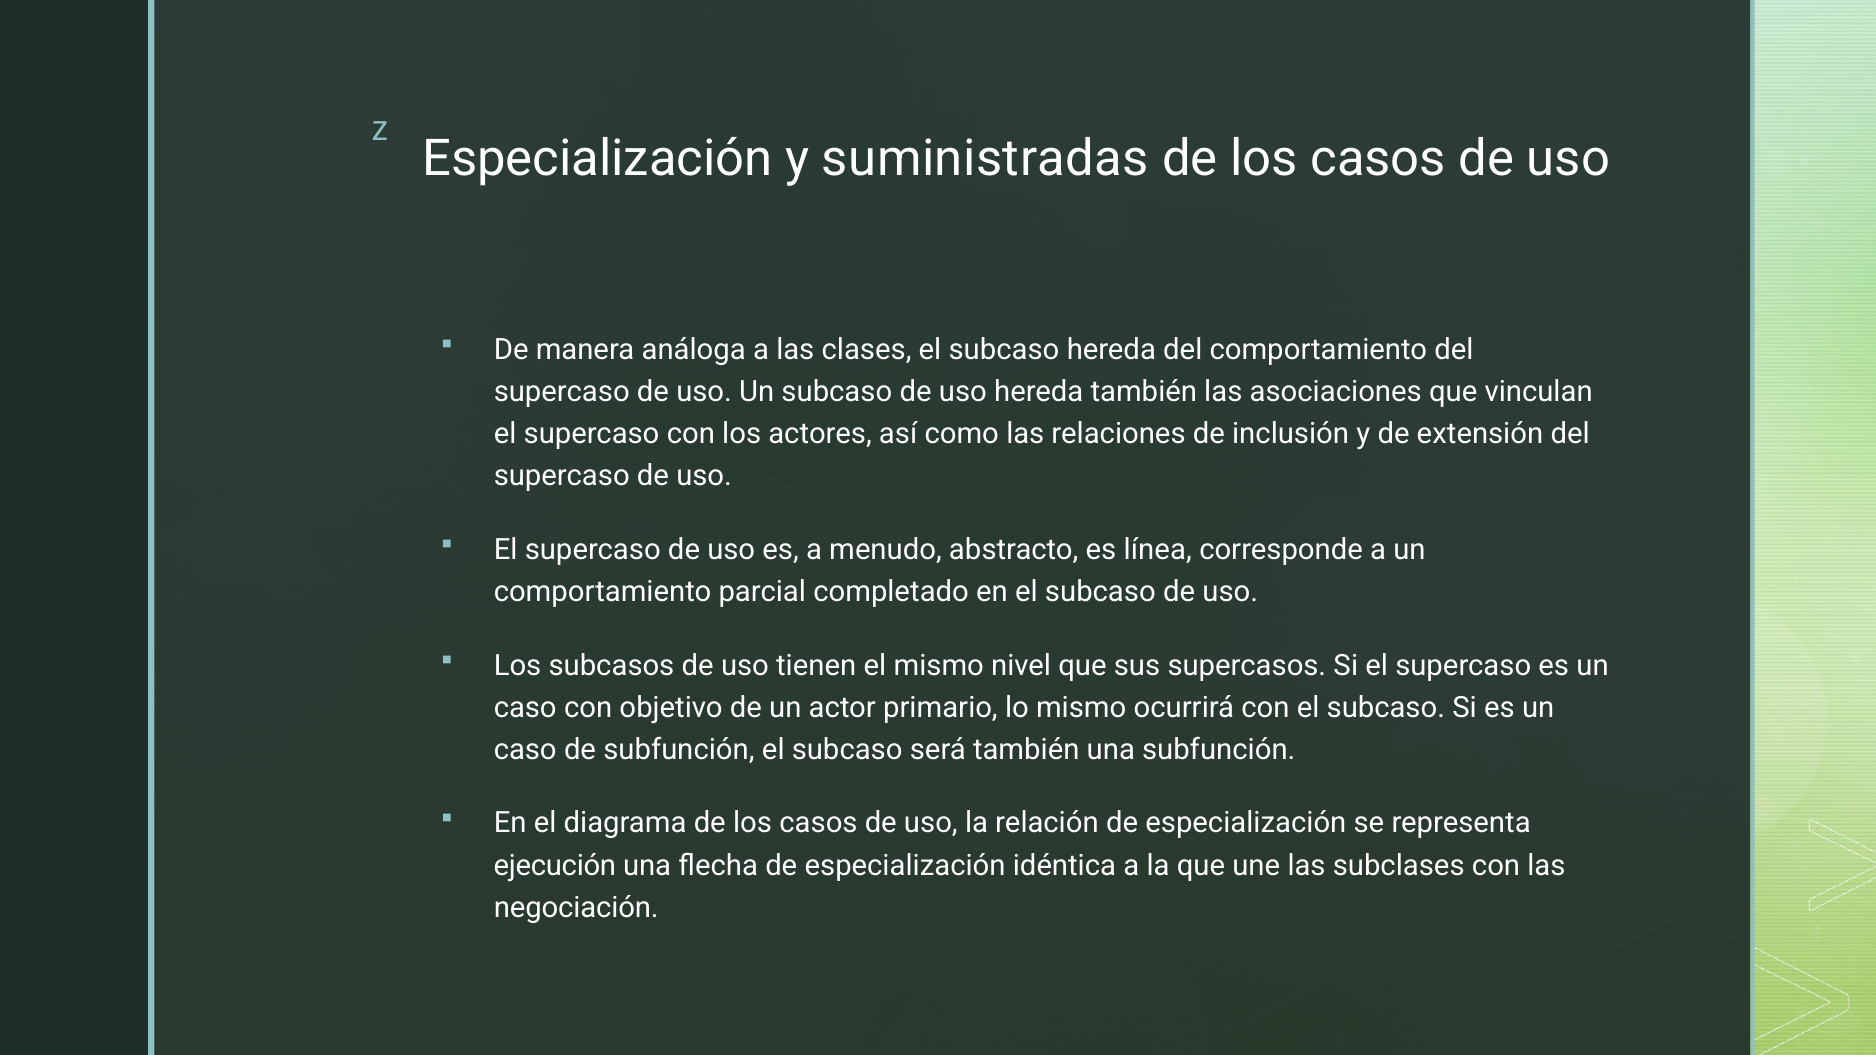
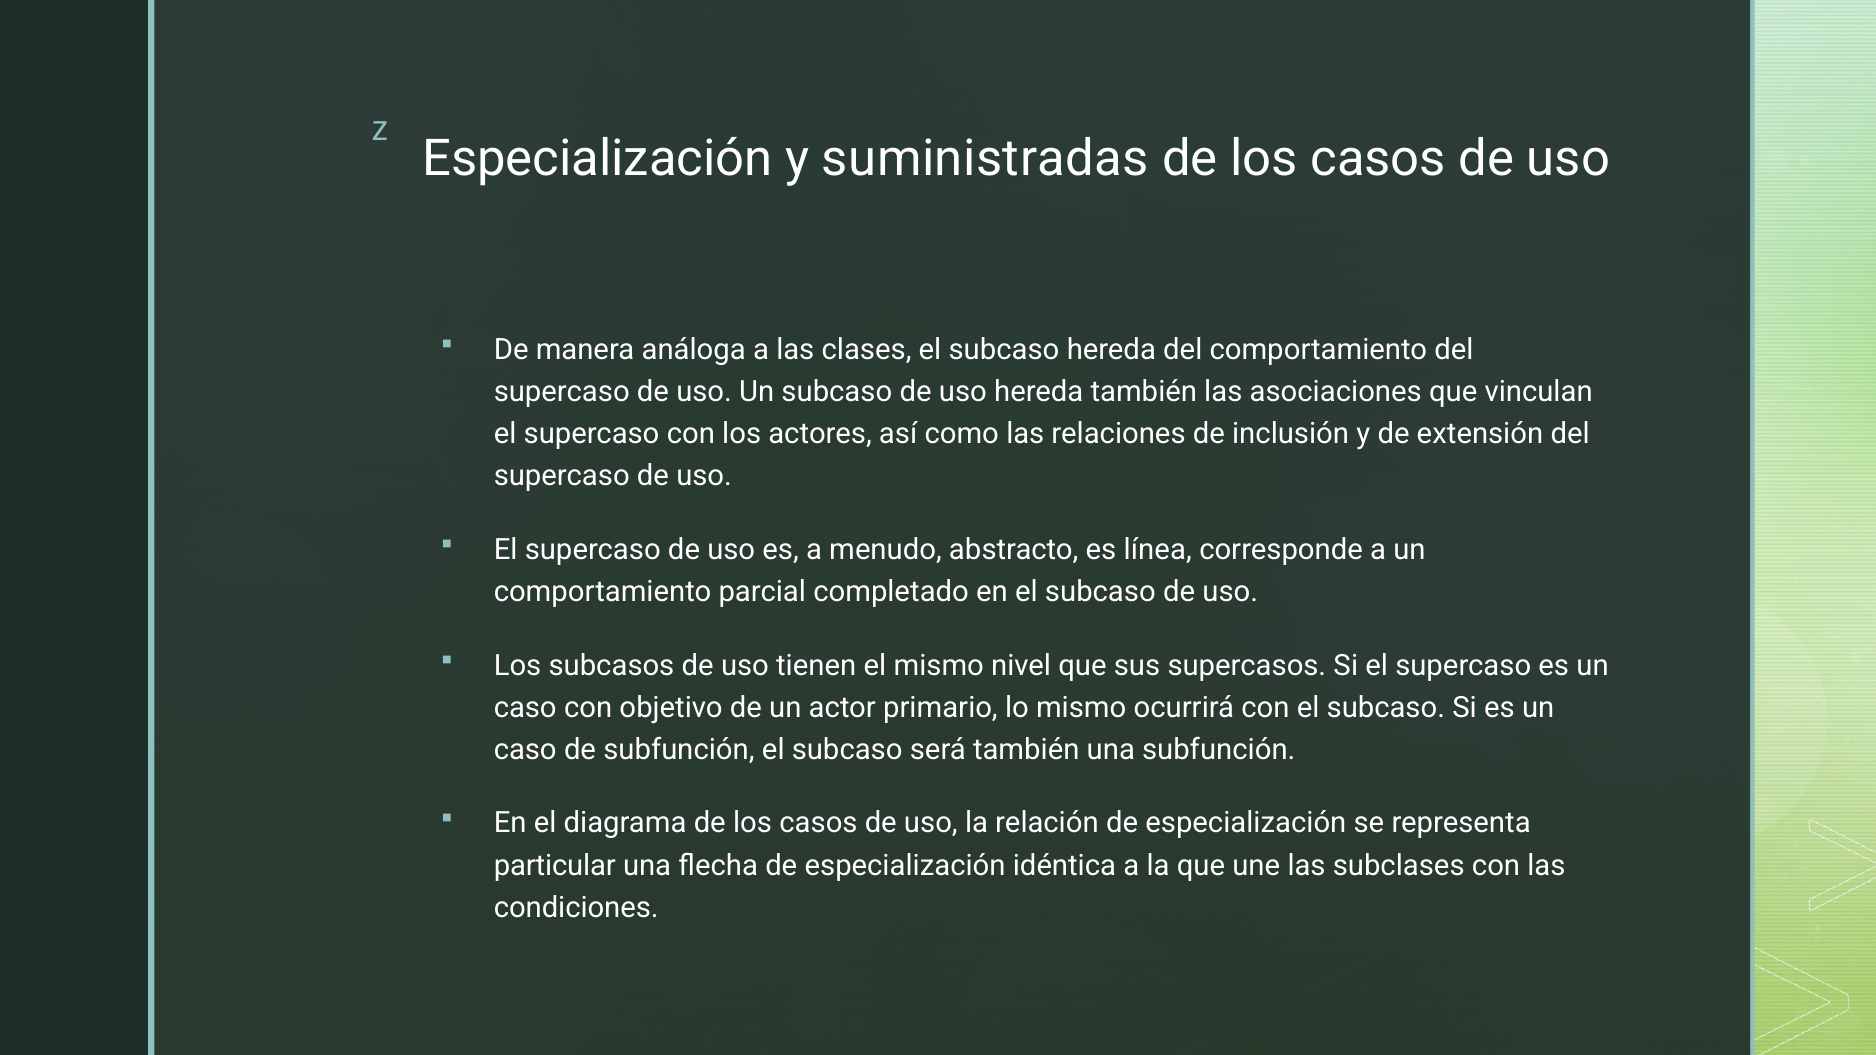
ejecución: ejecución -> particular
negociación: negociación -> condiciones
